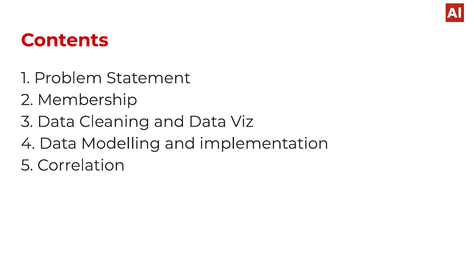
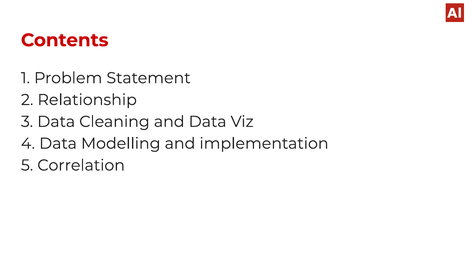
Membership: Membership -> Relationship
